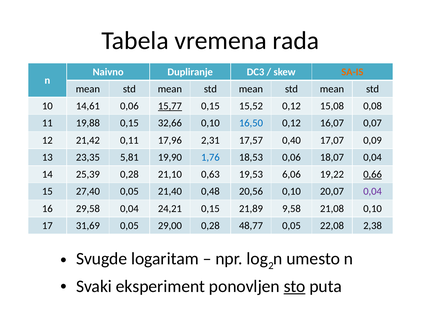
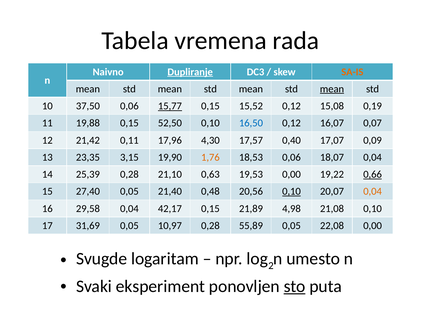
Dupliranje underline: none -> present
mean at (332, 89) underline: none -> present
14,61: 14,61 -> 37,50
0,08: 0,08 -> 0,19
32,66: 32,66 -> 52,50
2,31: 2,31 -> 4,30
5,81: 5,81 -> 3,15
1,76 colour: blue -> orange
19,53 6,06: 6,06 -> 0,00
0,10 at (291, 191) underline: none -> present
0,04 at (373, 191) colour: purple -> orange
24,21: 24,21 -> 42,17
9,58: 9,58 -> 4,98
29,00: 29,00 -> 10,97
48,77: 48,77 -> 55,89
22,08 2,38: 2,38 -> 0,00
